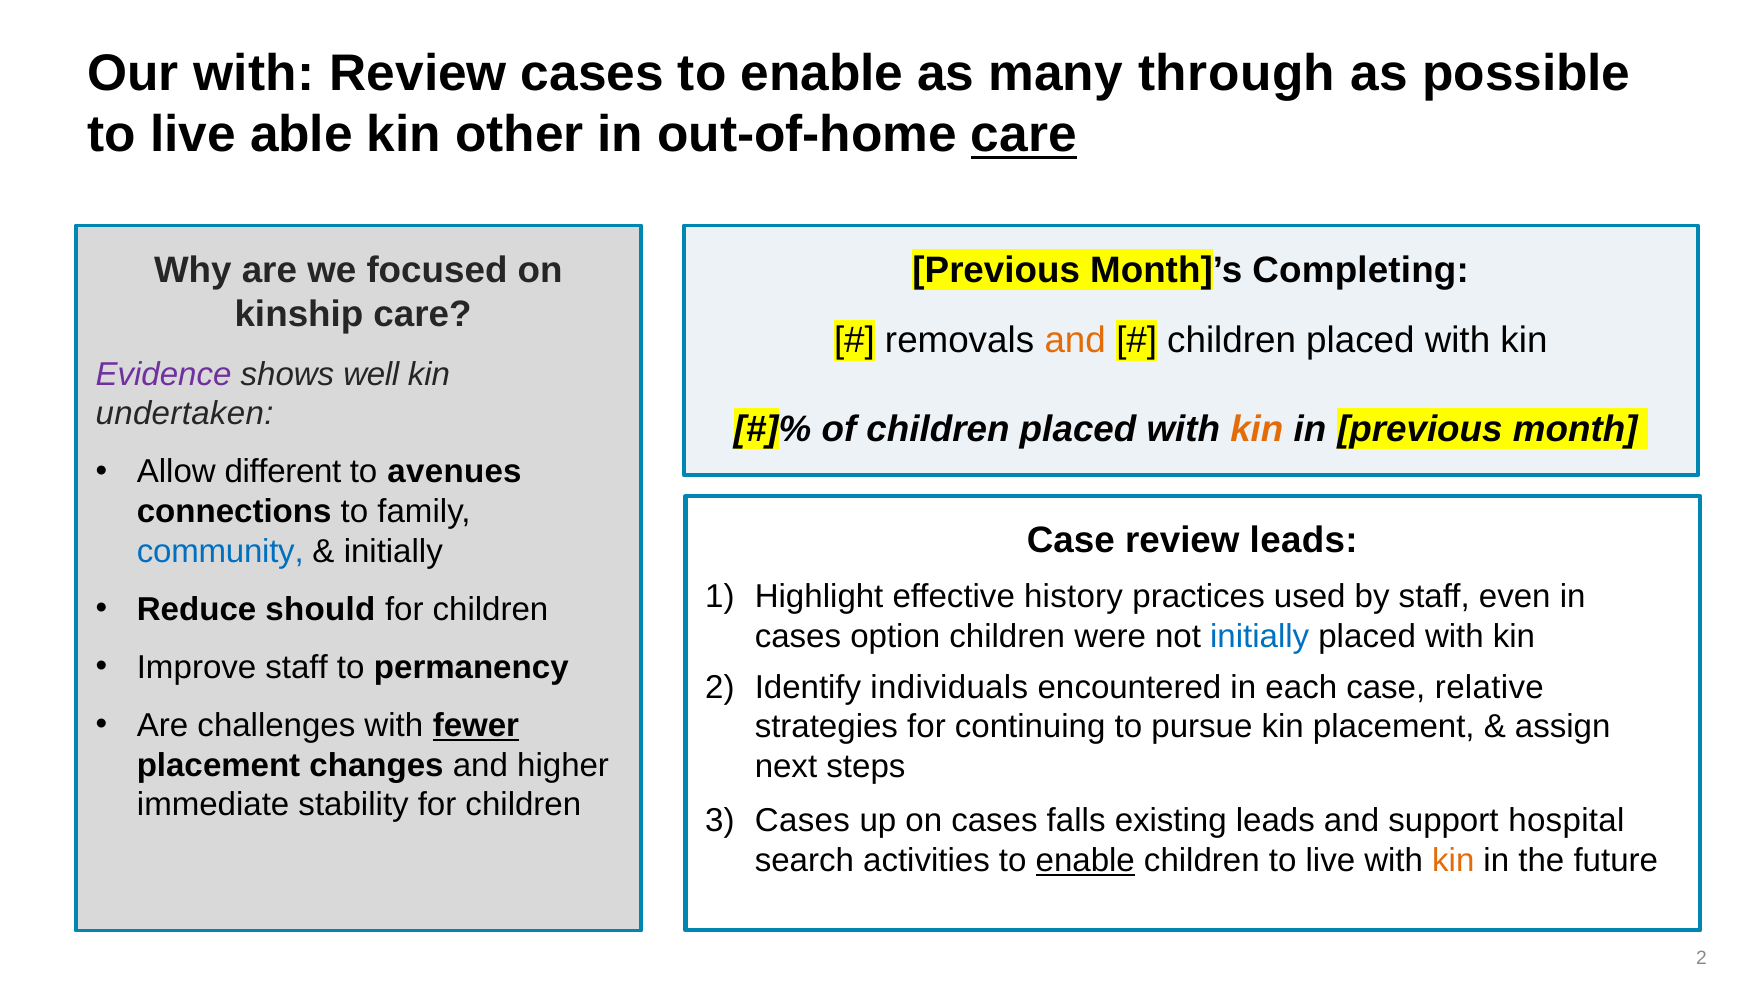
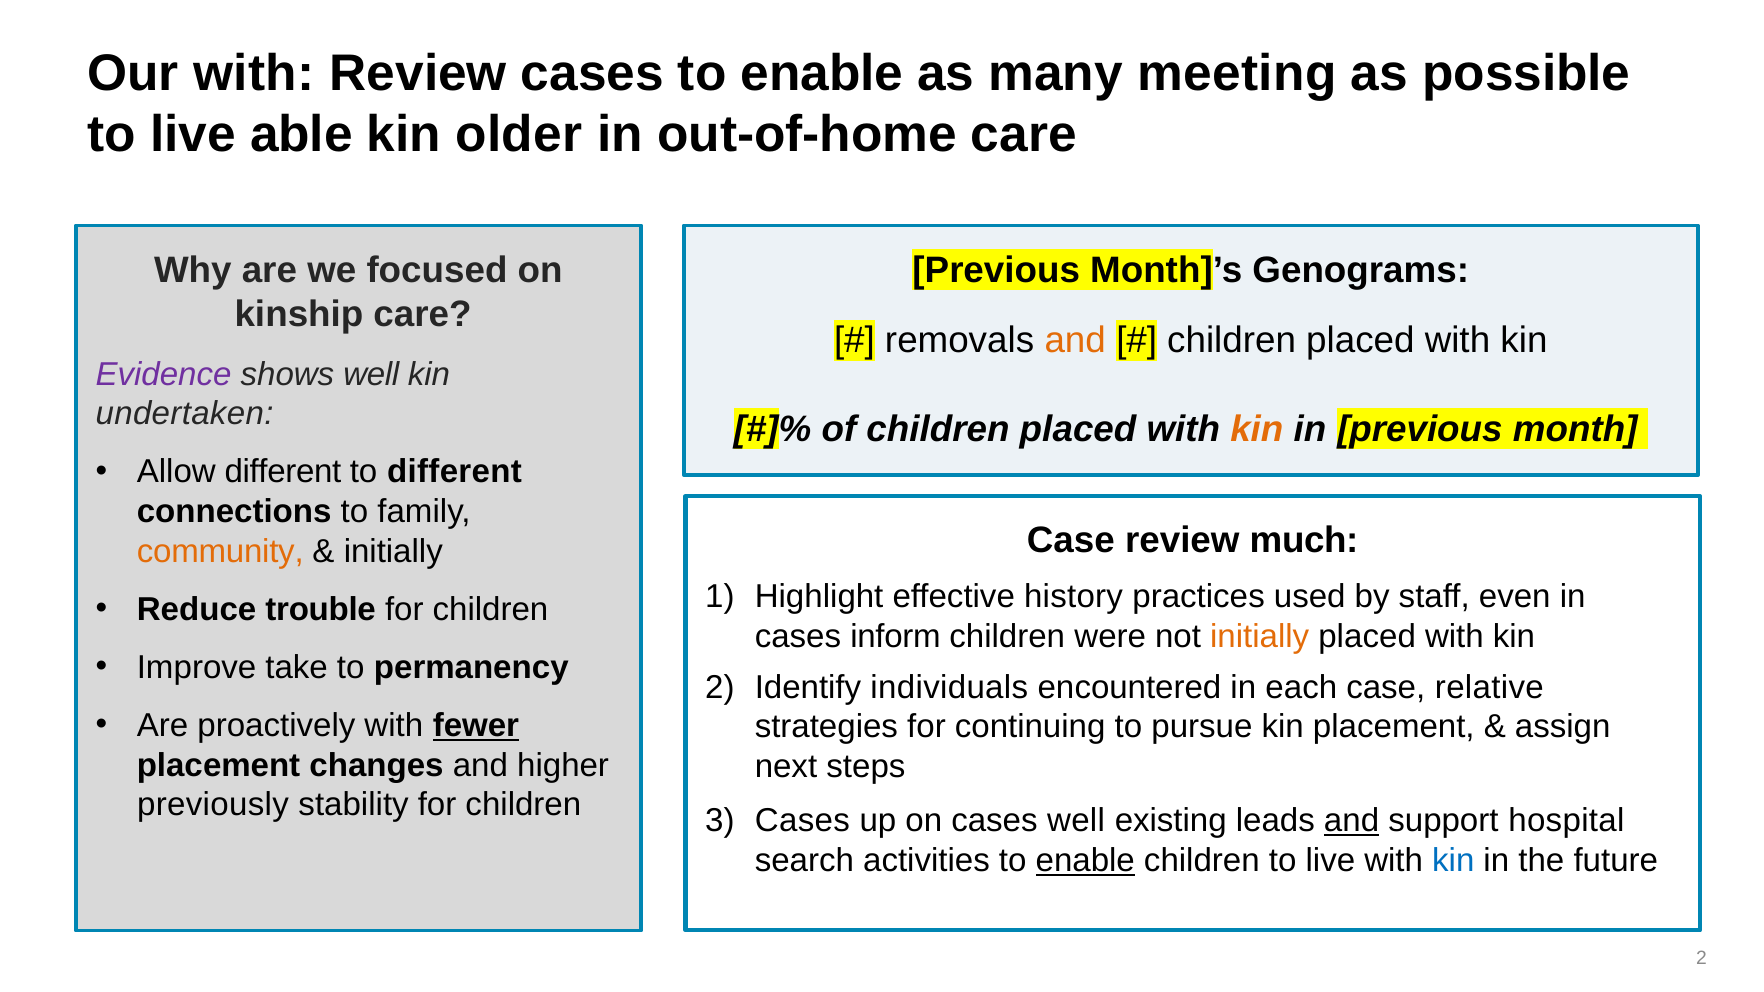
through: through -> meeting
other: other -> older
care at (1024, 135) underline: present -> none
Completing: Completing -> Genograms
to avenues: avenues -> different
review leads: leads -> much
community colour: blue -> orange
should: should -> trouble
option: option -> inform
initially at (1260, 637) colour: blue -> orange
Improve staff: staff -> take
challenges: challenges -> proactively
immediate: immediate -> previously
cases falls: falls -> well
and at (1352, 821) underline: none -> present
kin at (1453, 861) colour: orange -> blue
